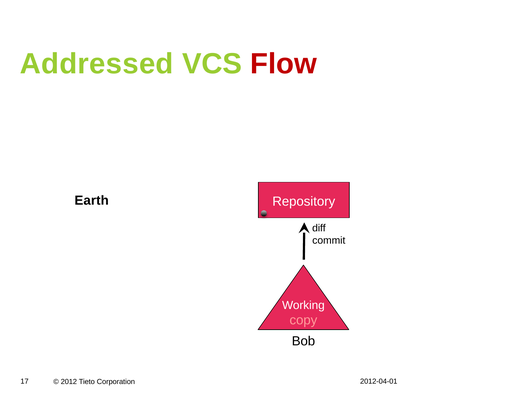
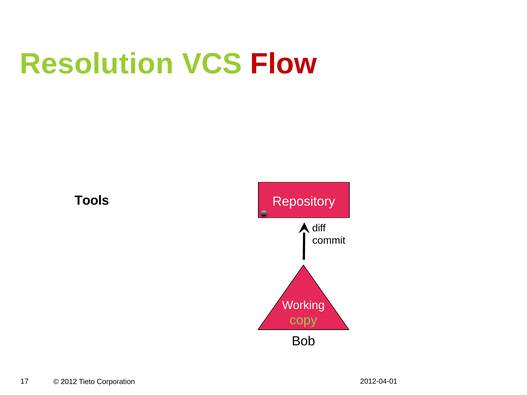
Addressed: Addressed -> Resolution
Earth: Earth -> Tools
copy colour: pink -> light green
